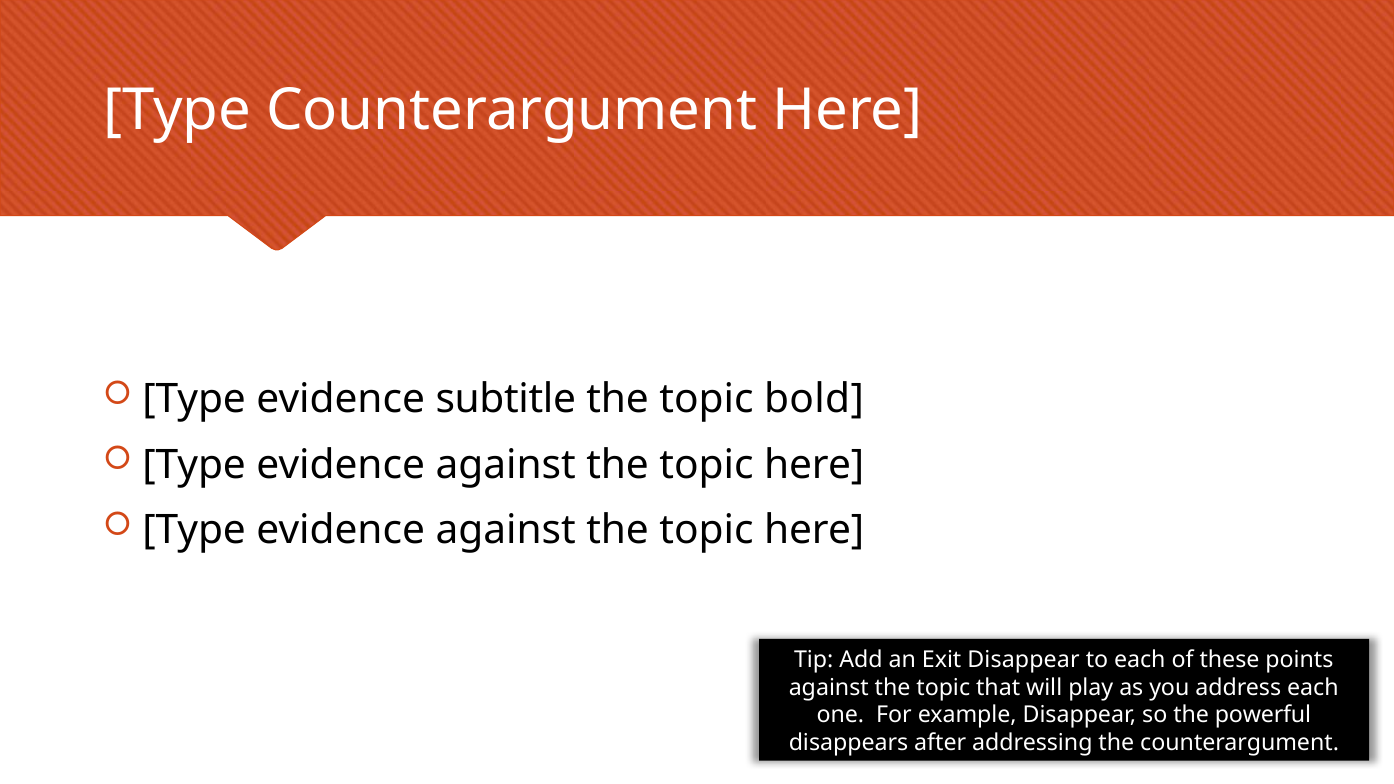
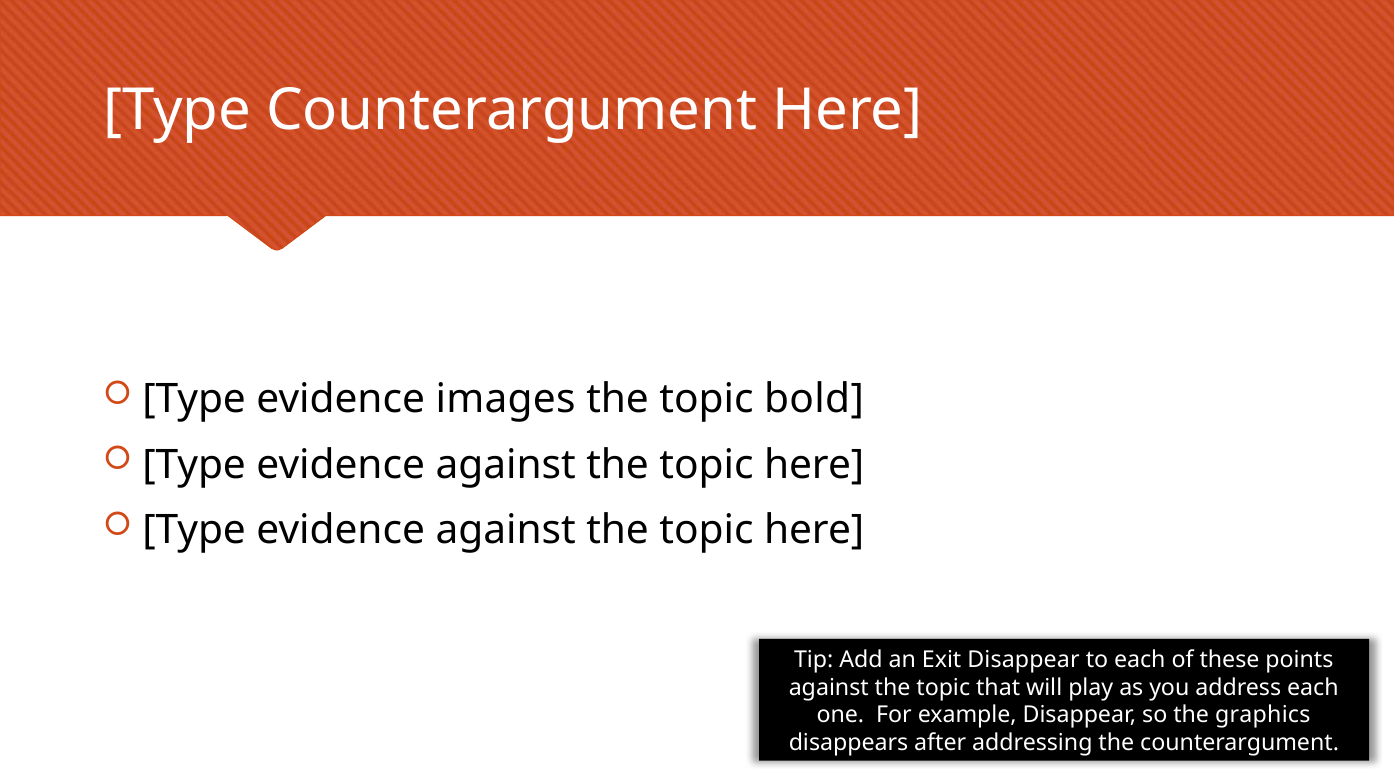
subtitle: subtitle -> images
powerful: powerful -> graphics
